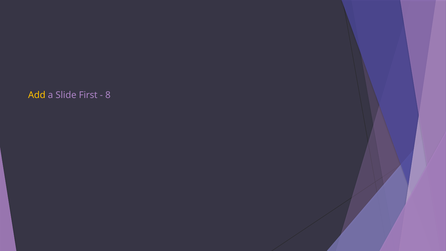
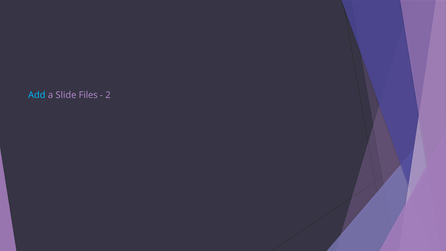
Add colour: yellow -> light blue
First: First -> Files
8: 8 -> 2
